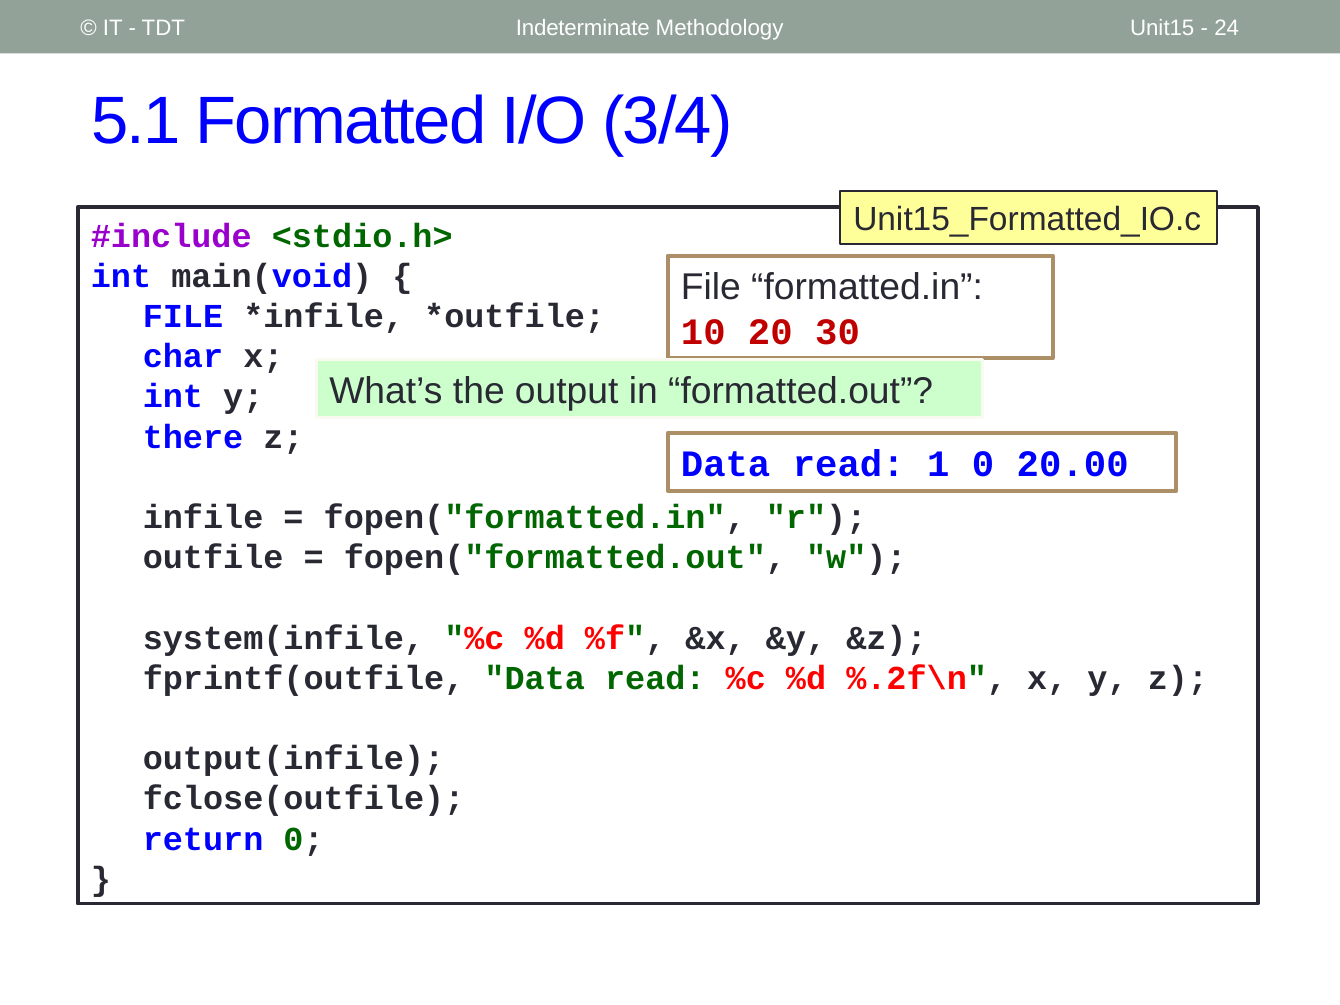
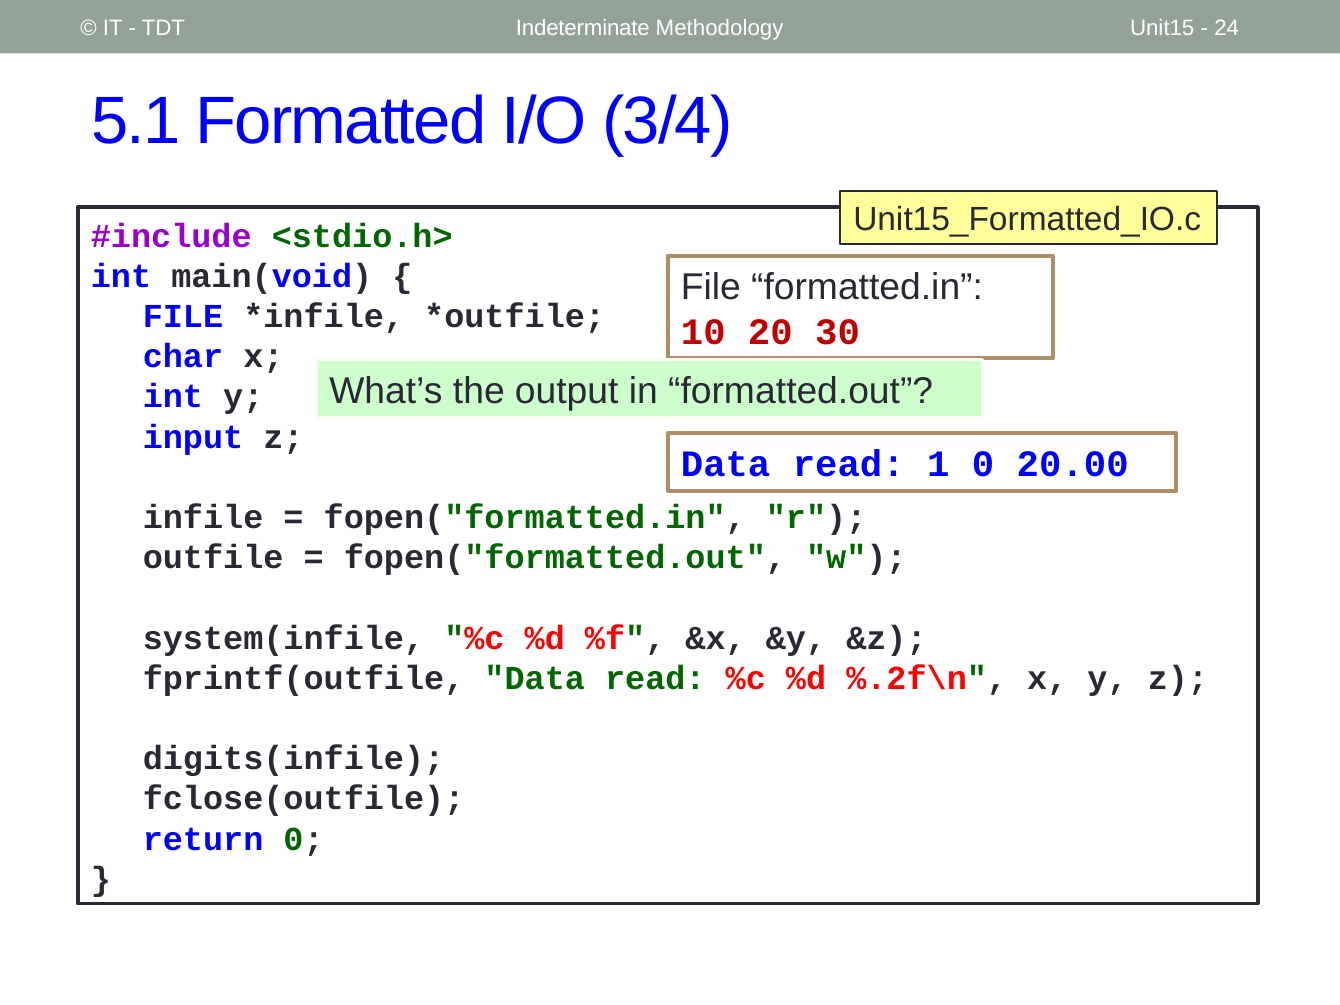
there: there -> input
output(infile: output(infile -> digits(infile
